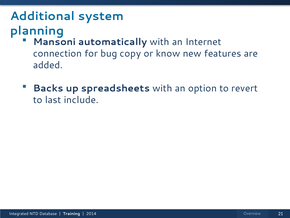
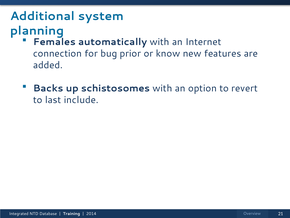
Mansoni: Mansoni -> Females
copy: copy -> prior
spreadsheets: spreadsheets -> schistosomes
